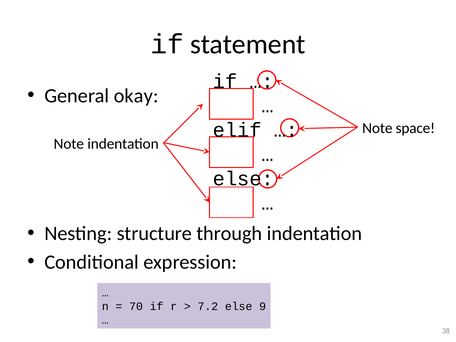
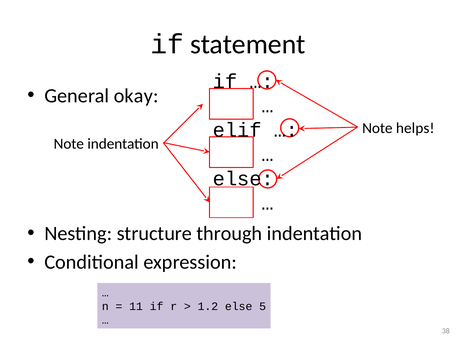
space: space -> helps
70: 70 -> 11
7.2: 7.2 -> 1.2
9: 9 -> 5
